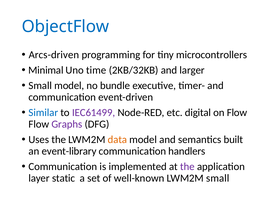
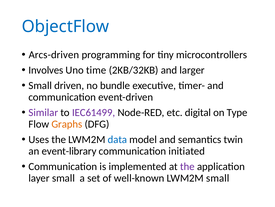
Minimal: Minimal -> Involves
Small model: model -> driven
Similar colour: blue -> purple
on Flow: Flow -> Type
Graphs colour: purple -> orange
data colour: orange -> blue
built: built -> twin
handlers: handlers -> initiated
layer static: static -> small
